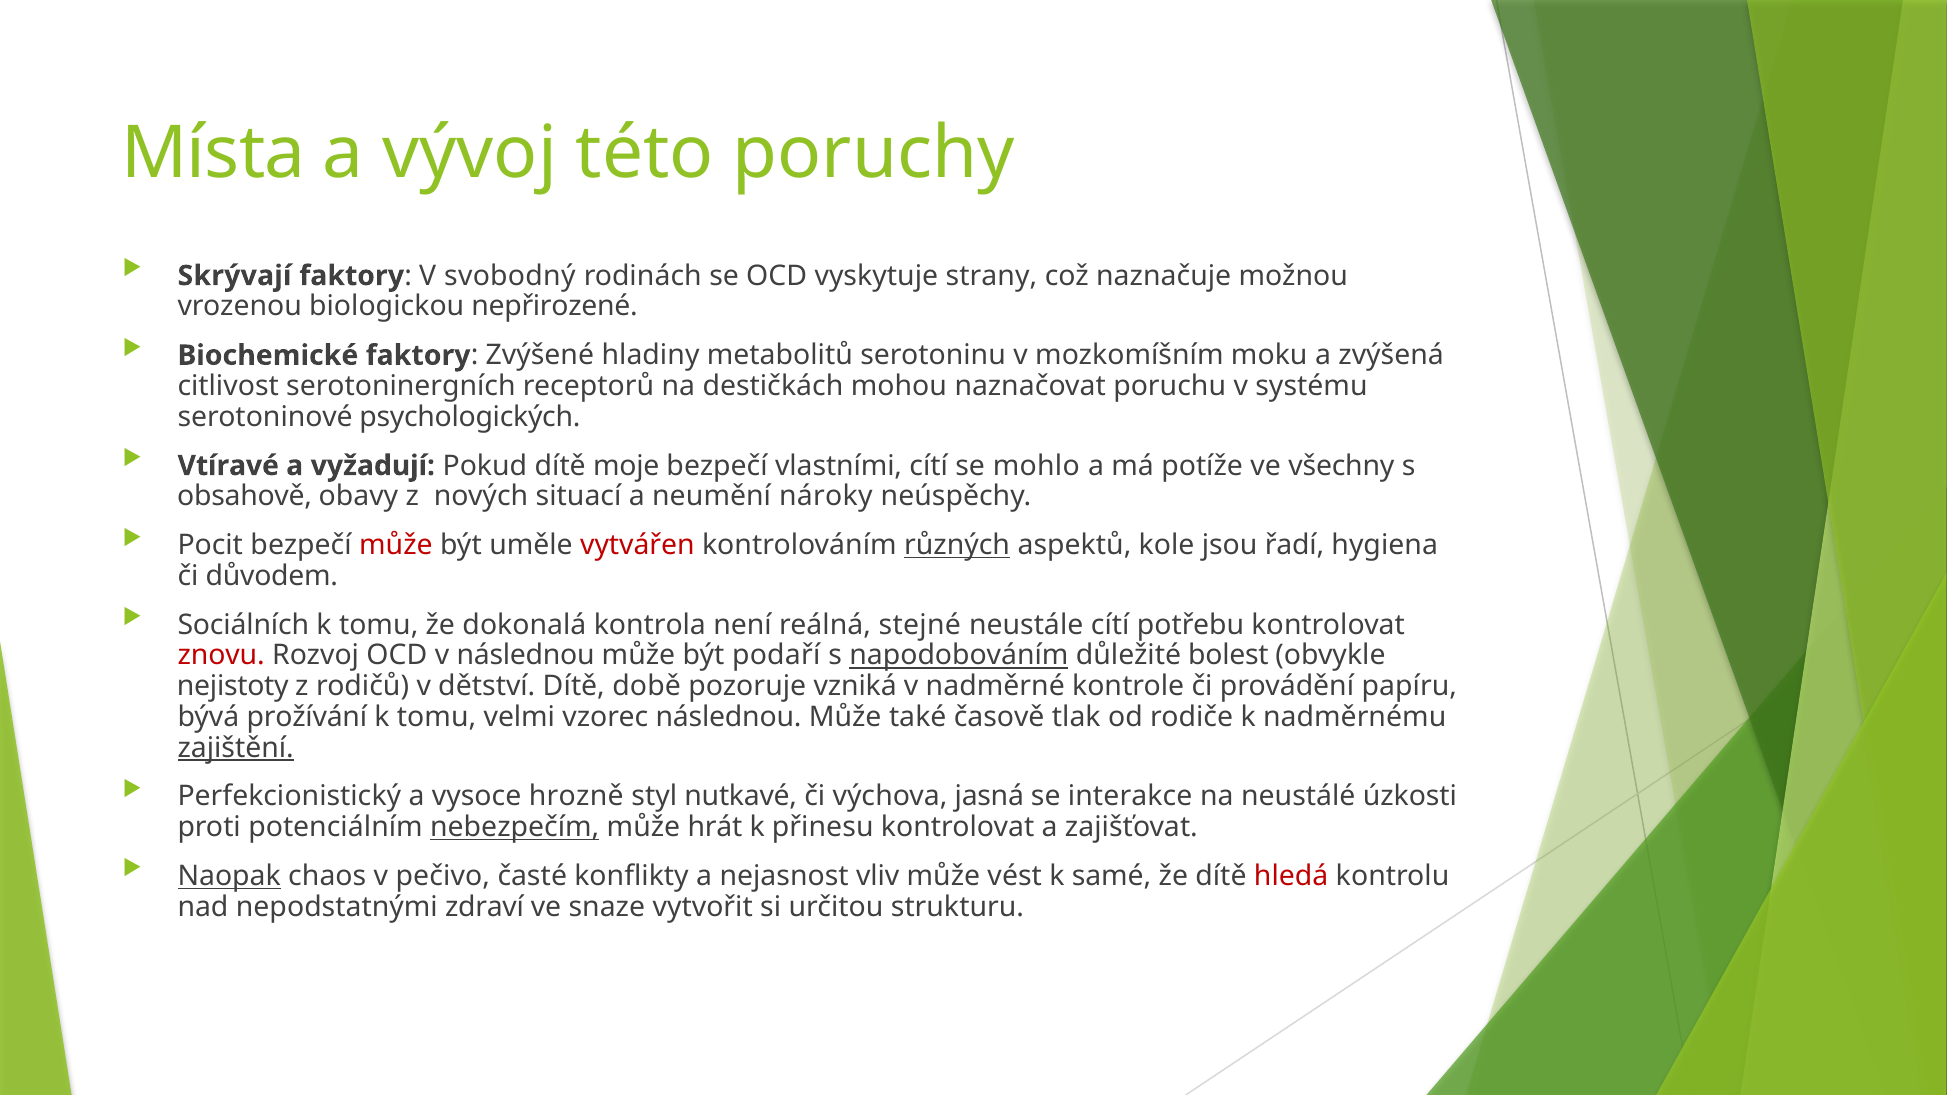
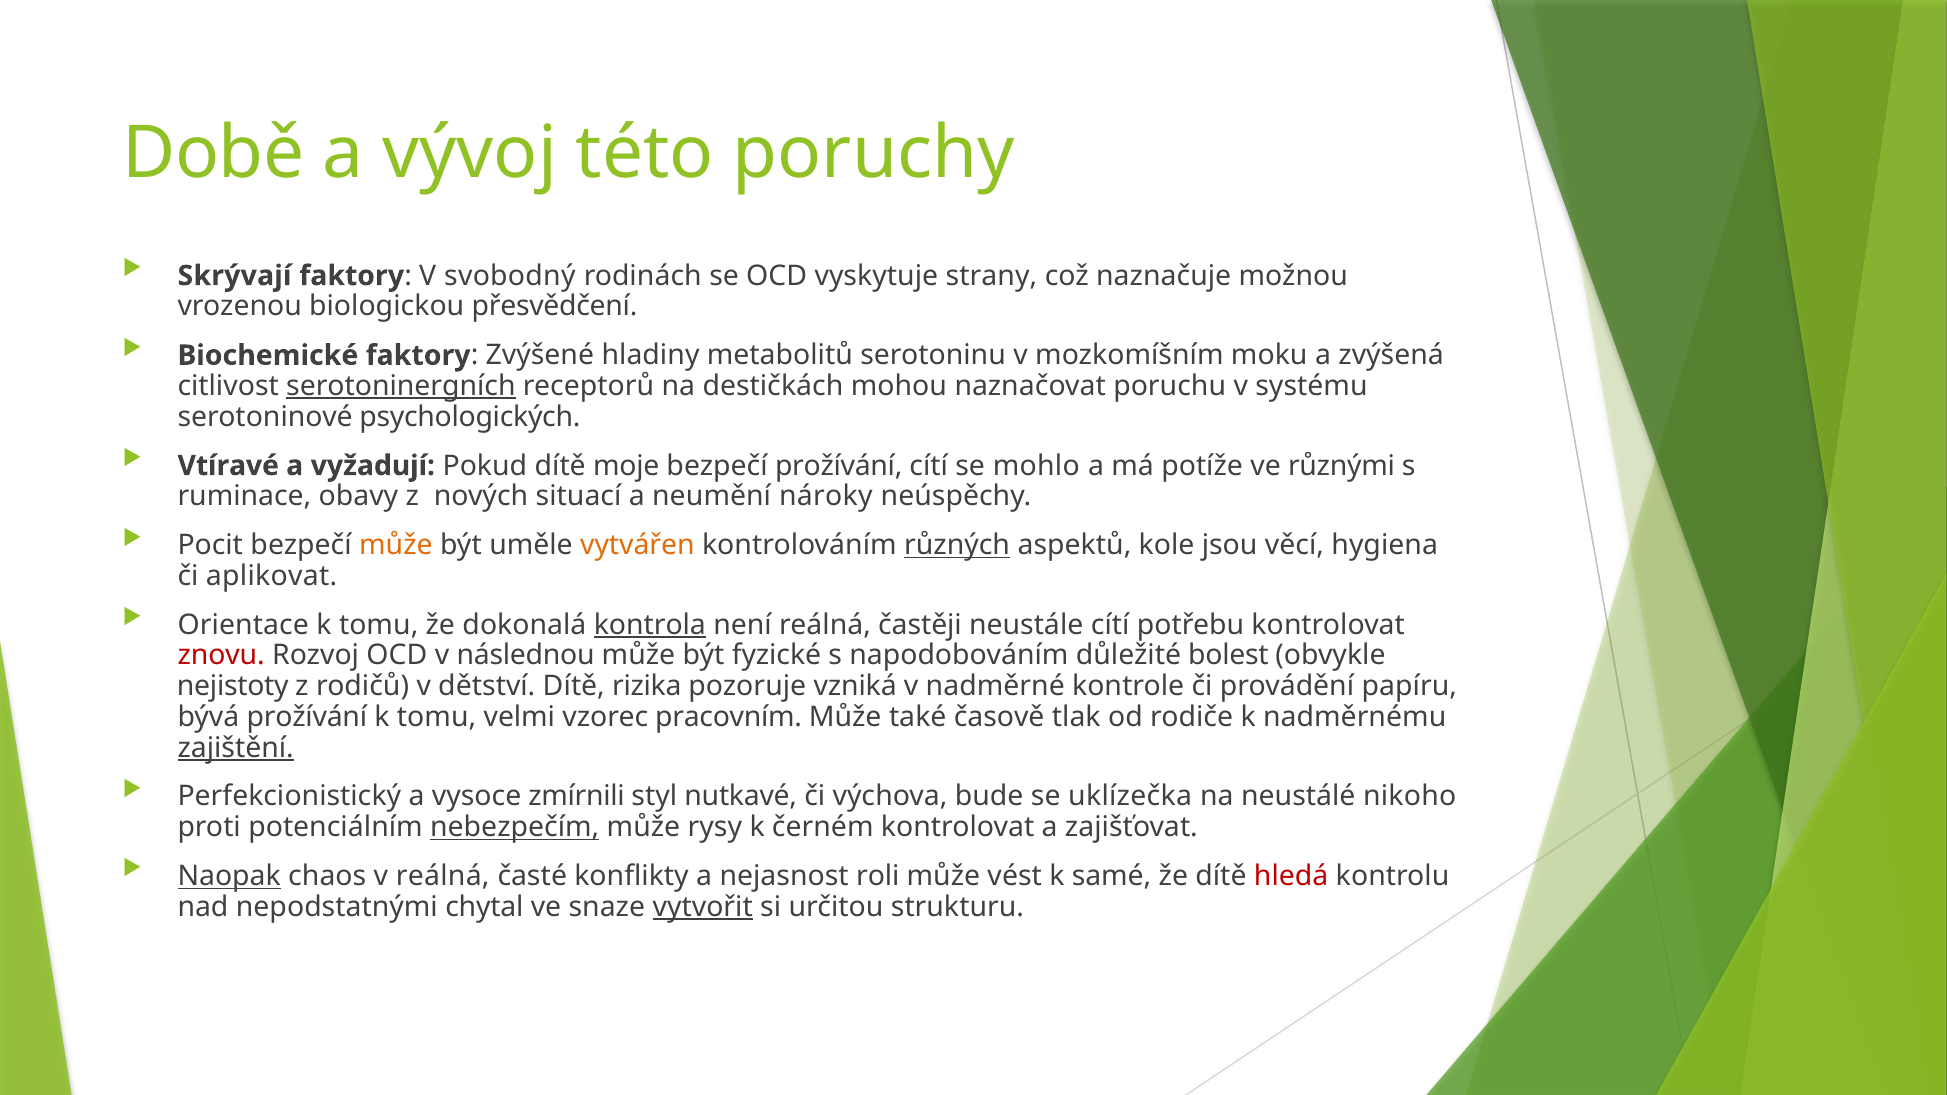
Místa: Místa -> Době
nepřirozené: nepřirozené -> přesvědčení
serotoninergních underline: none -> present
bezpečí vlastními: vlastními -> prožívání
všechny: všechny -> různými
obsahově: obsahově -> ruminace
může at (396, 545) colour: red -> orange
vytvářen colour: red -> orange
řadí: řadí -> věcí
důvodem: důvodem -> aplikovat
Sociálních: Sociálních -> Orientace
kontrola underline: none -> present
stejné: stejné -> častěji
podaří: podaří -> fyzické
napodobováním underline: present -> none
době: době -> rizika
vzorec následnou: následnou -> pracovním
hrozně: hrozně -> zmírnili
jasná: jasná -> bude
interakce: interakce -> uklízečka
úzkosti: úzkosti -> nikoho
hrát: hrát -> rysy
přinesu: přinesu -> černém
v pečivo: pečivo -> reálná
vliv: vliv -> roli
zdraví: zdraví -> chytal
vytvořit underline: none -> present
